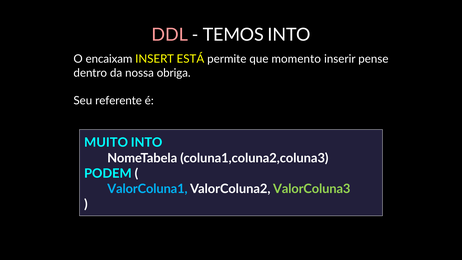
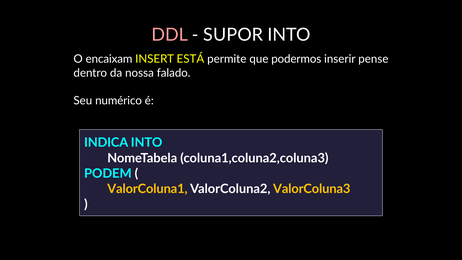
TEMOS: TEMOS -> SUPOR
momento: momento -> podermos
obriga: obriga -> falado
referente: referente -> numérico
MUITO: MUITO -> INDICA
ValorColuna1 colour: light blue -> yellow
ValorColuna3 colour: light green -> yellow
